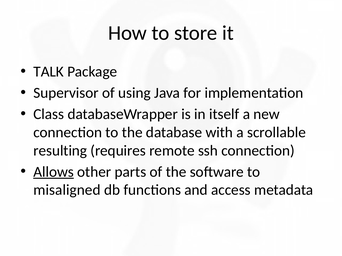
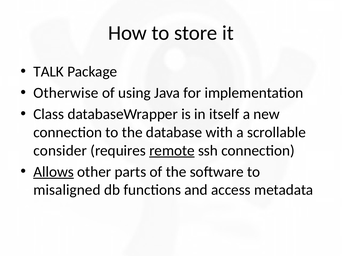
Supervisor: Supervisor -> Otherwise
resulting: resulting -> consider
remote underline: none -> present
